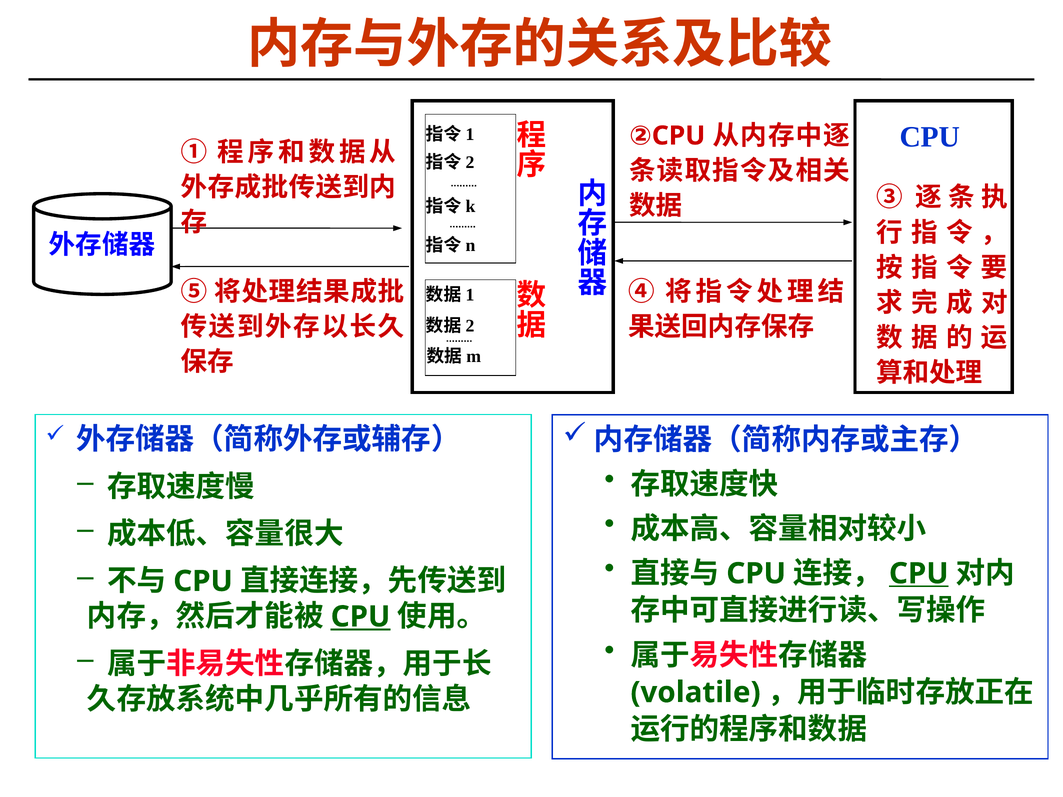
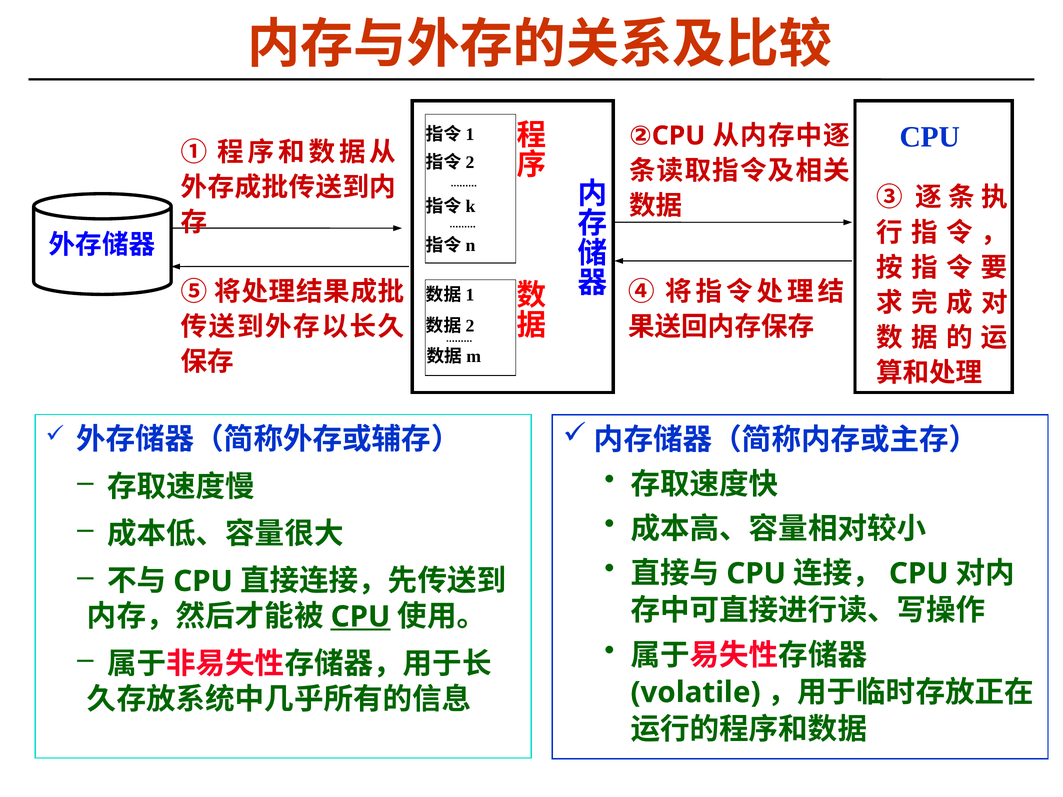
CPU at (919, 574) underline: present -> none
